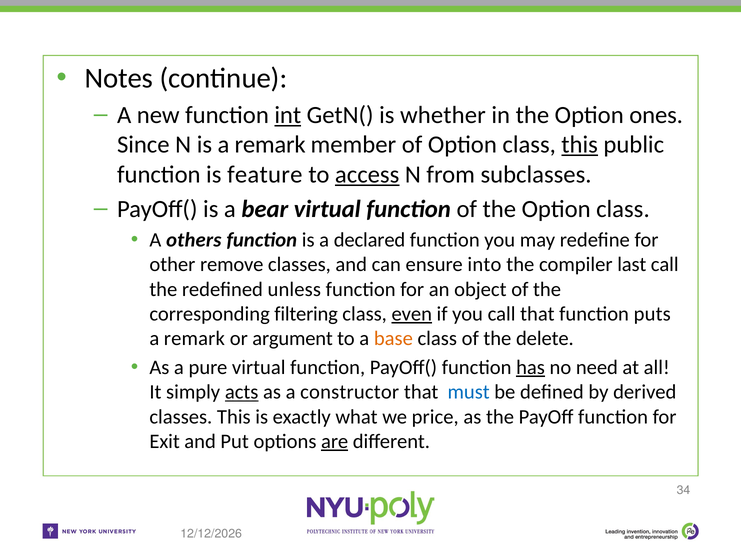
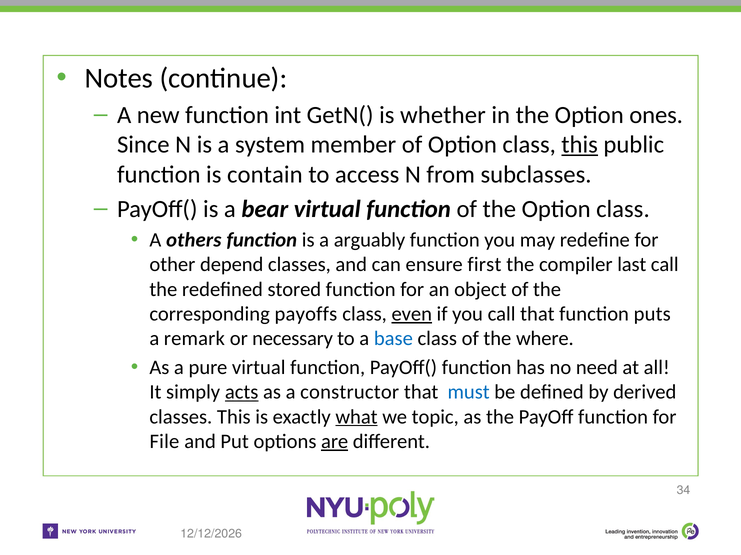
int underline: present -> none
is a remark: remark -> system
feature: feature -> contain
access underline: present -> none
declared: declared -> arguably
remove: remove -> depend
into: into -> first
unless: unless -> stored
filtering: filtering -> payoffs
argument: argument -> necessary
base colour: orange -> blue
delete: delete -> where
has underline: present -> none
what underline: none -> present
price: price -> topic
Exit: Exit -> File
